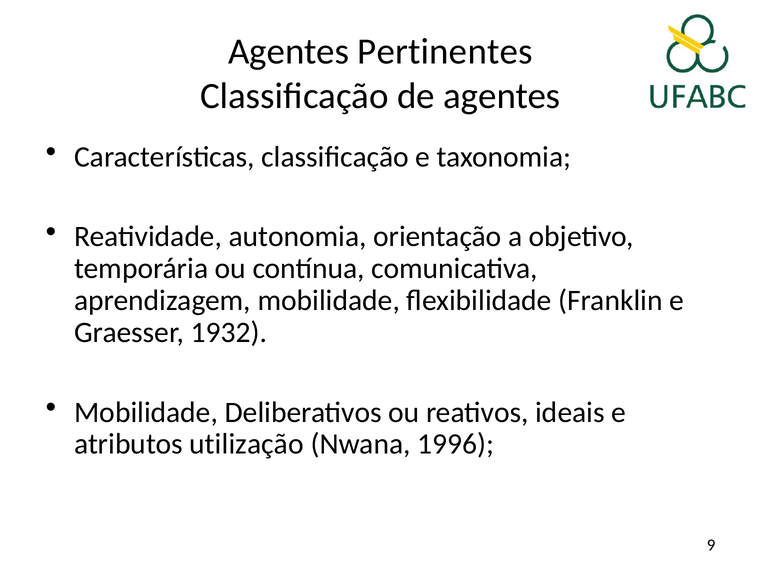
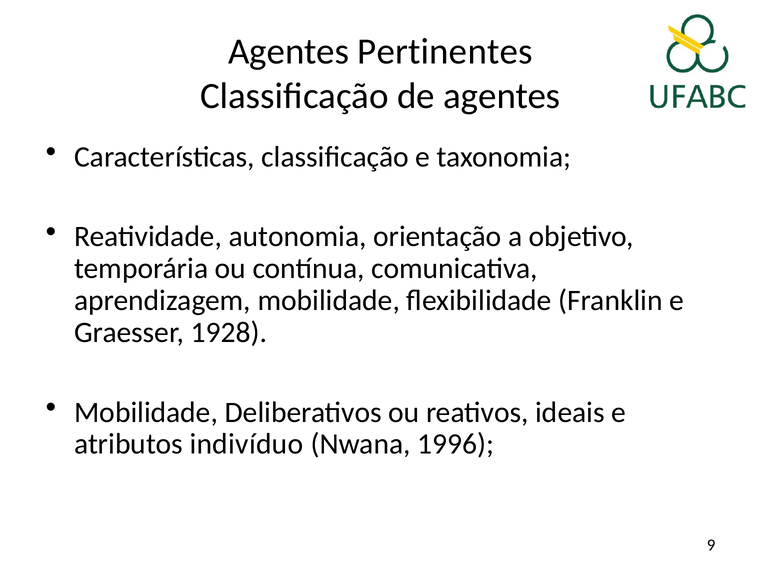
1932: 1932 -> 1928
utilização: utilização -> indivíduo
